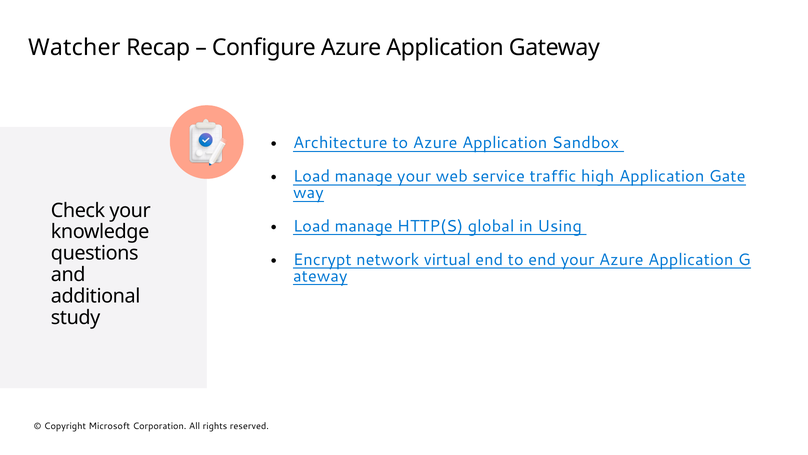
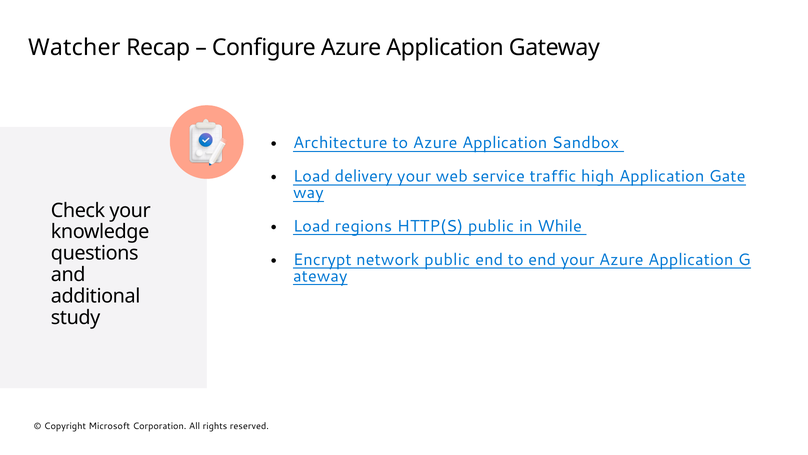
manage at (364, 176): manage -> delivery
manage at (364, 226): manage -> regions
HTTP(S global: global -> public
Using: Using -> While
network virtual: virtual -> public
